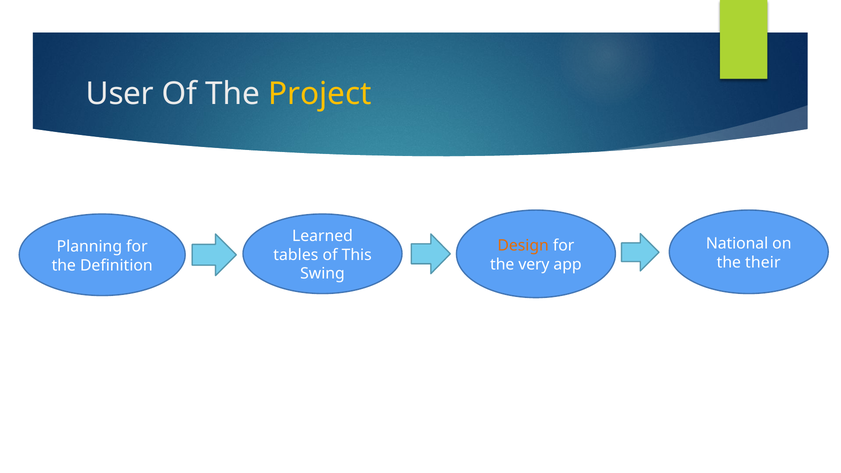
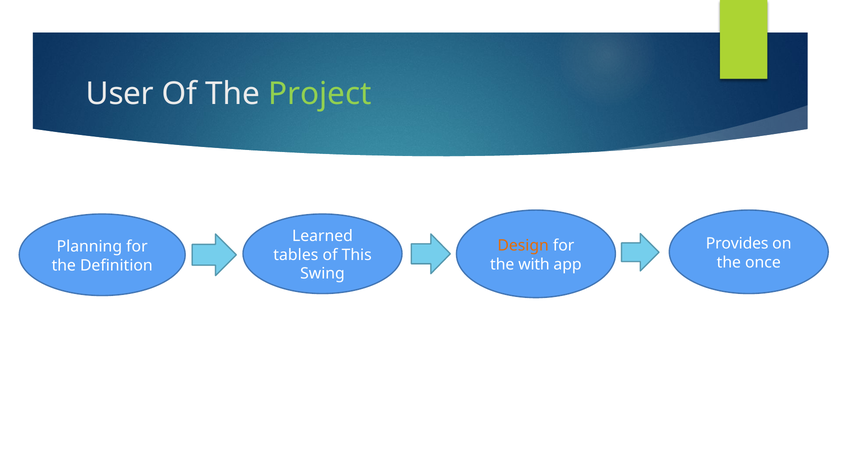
Project colour: yellow -> light green
National: National -> Provides
their: their -> once
very: very -> with
